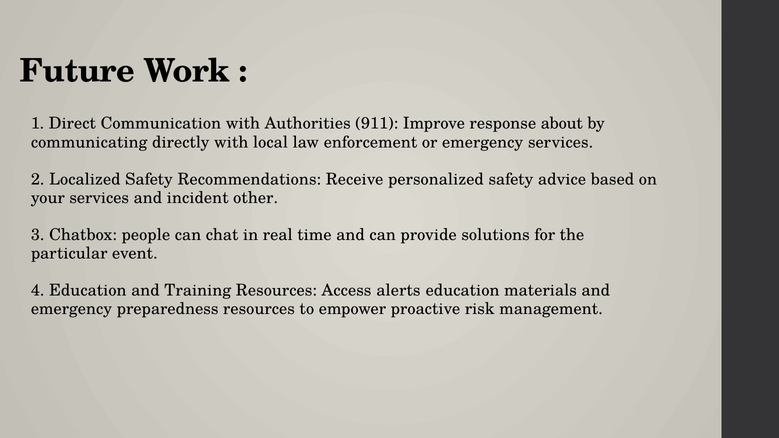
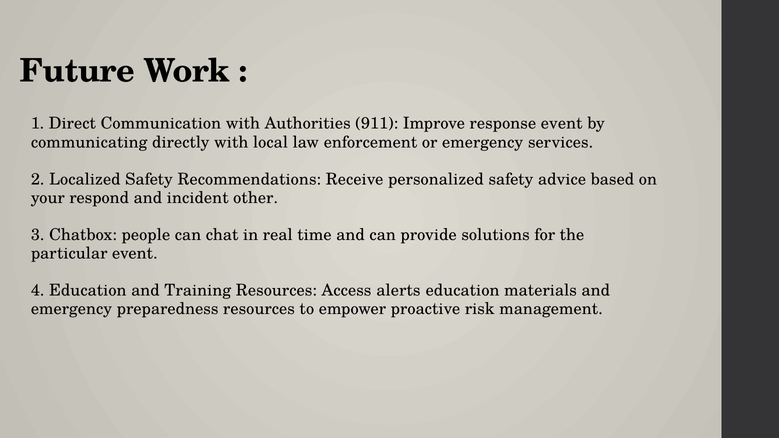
response about: about -> event
your services: services -> respond
